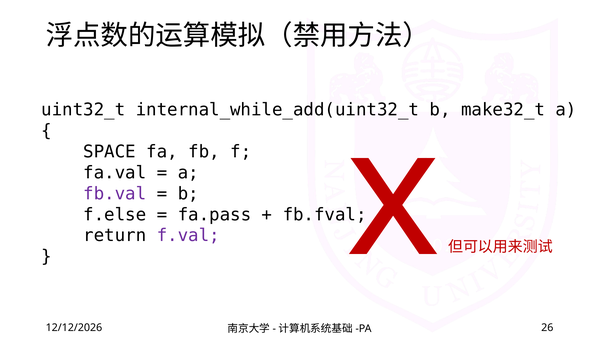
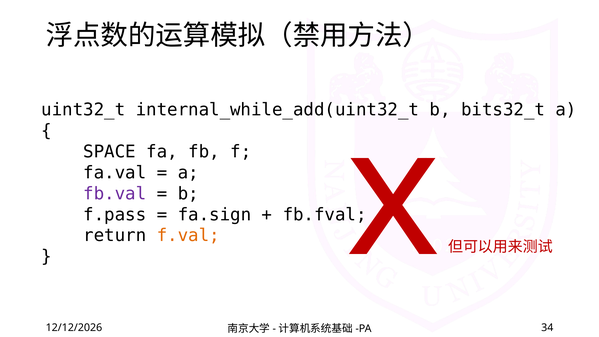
make32_t: make32_t -> bits32_t
f.else: f.else -> f.pass
fa.pass: fa.pass -> fa.sign
f.val colour: purple -> orange
26: 26 -> 34
